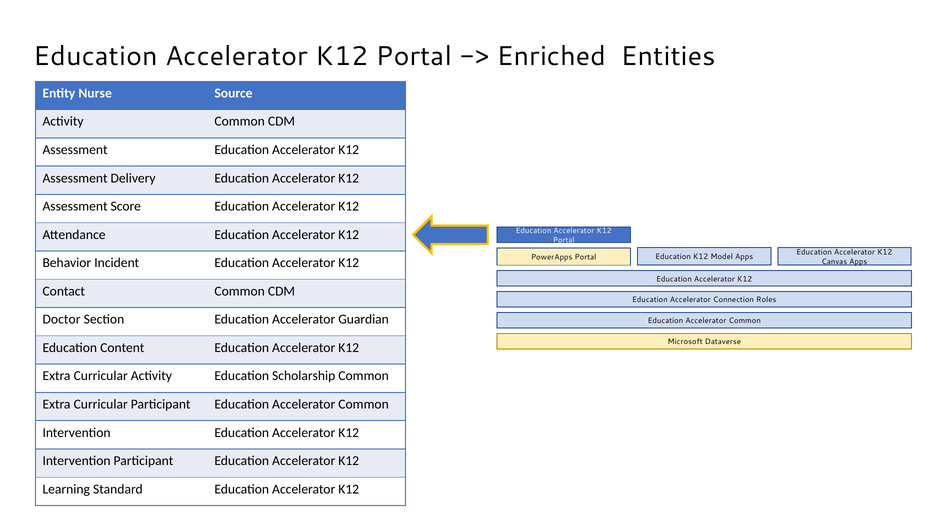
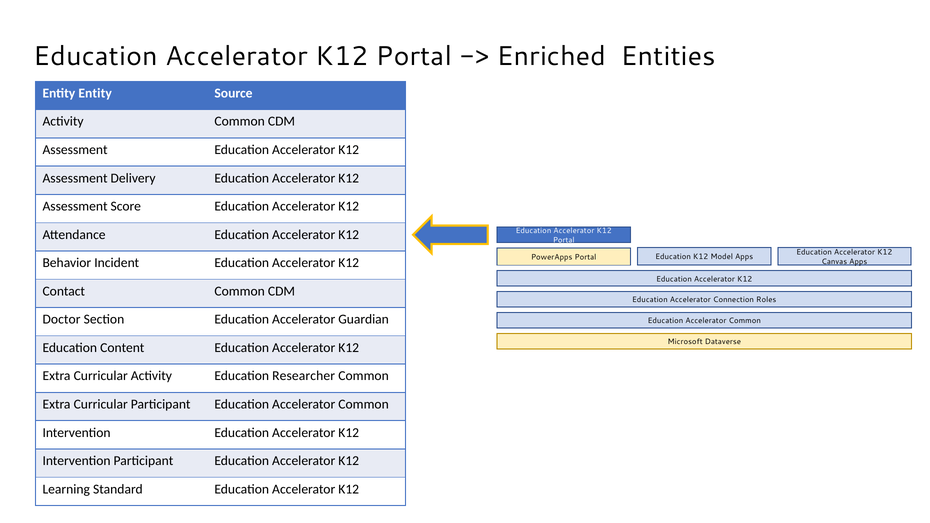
Entity Nurse: Nurse -> Entity
Scholarship: Scholarship -> Researcher
